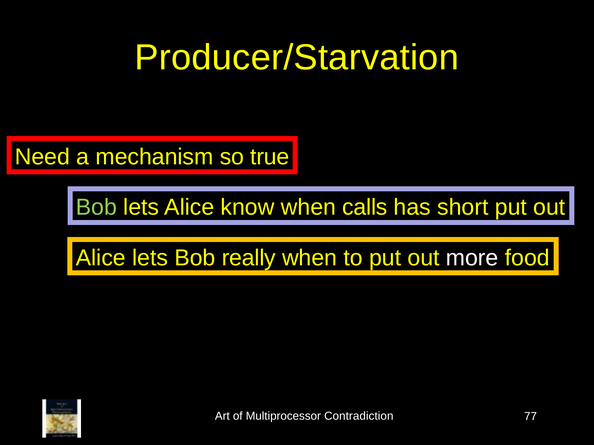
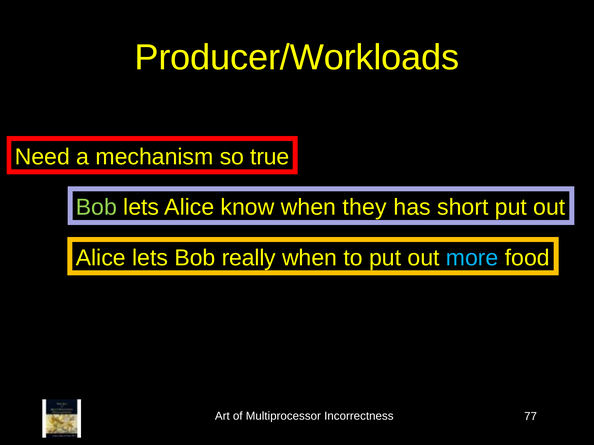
Producer/Starvation: Producer/Starvation -> Producer/Workloads
calls: calls -> they
more colour: white -> light blue
Contradiction: Contradiction -> Incorrectness
